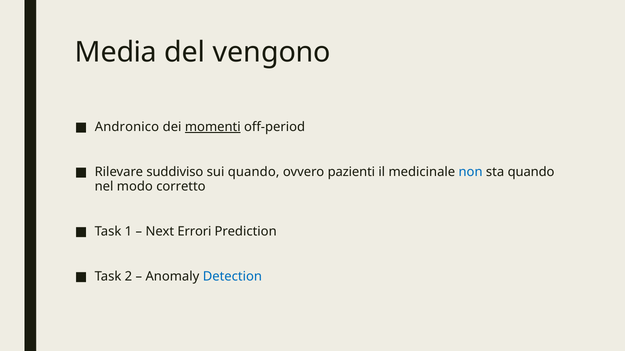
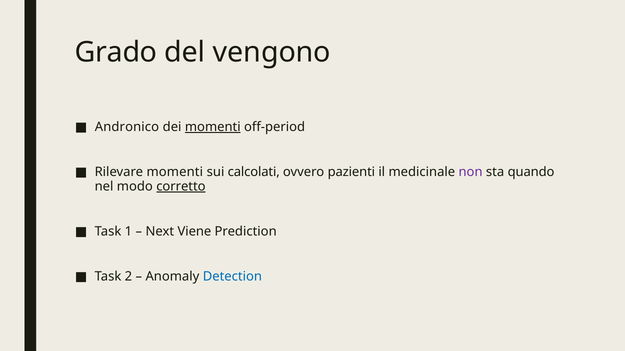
Media: Media -> Grado
Rilevare suddiviso: suddiviso -> momenti
sui quando: quando -> calcolati
non colour: blue -> purple
corretto underline: none -> present
Errori: Errori -> Viene
